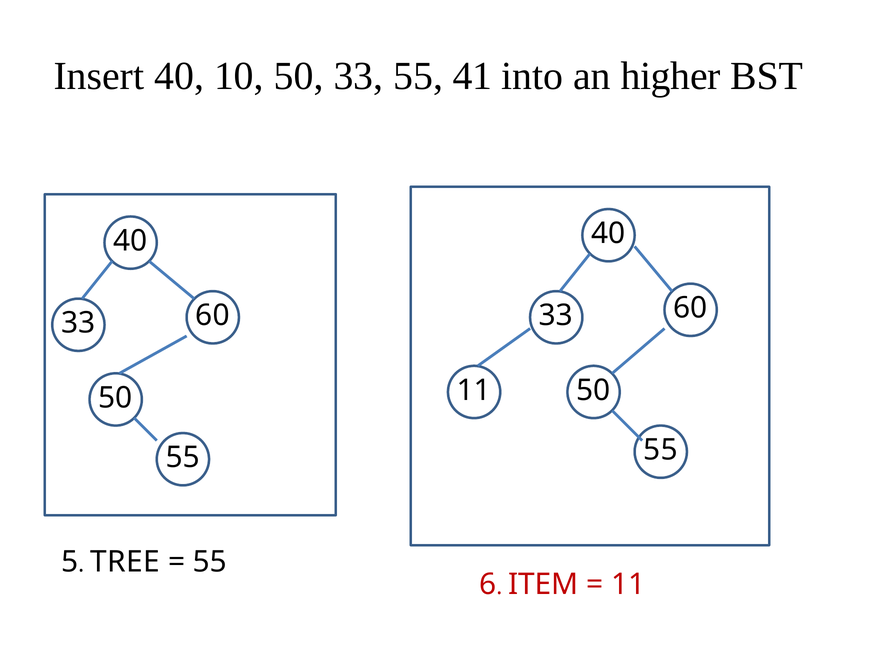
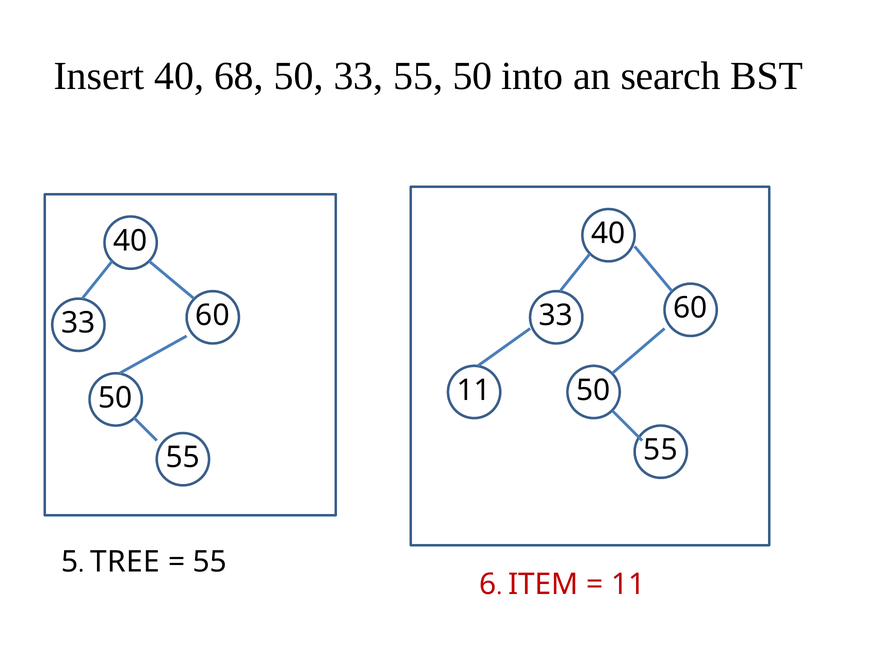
10: 10 -> 68
55 41: 41 -> 50
higher: higher -> search
